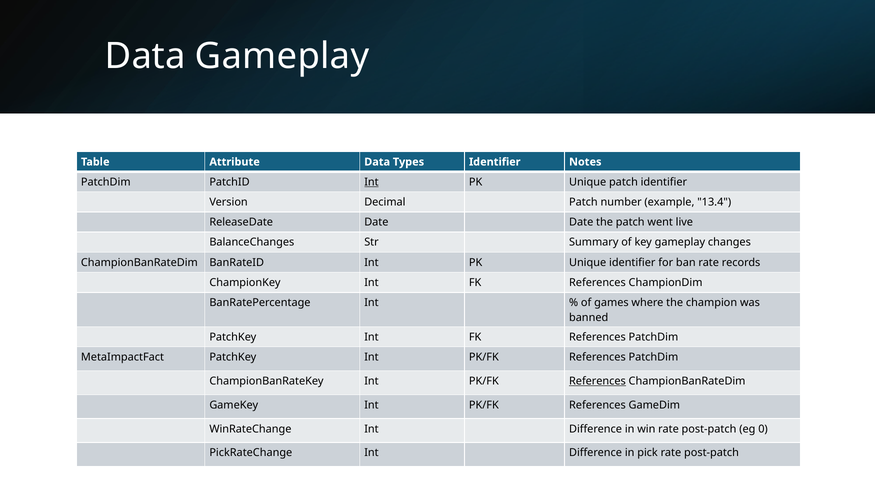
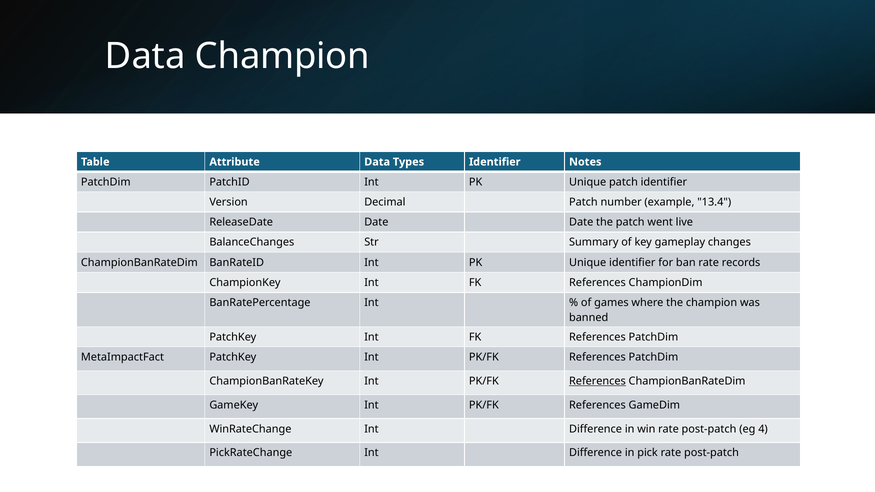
Data Gameplay: Gameplay -> Champion
Int at (371, 182) underline: present -> none
0: 0 -> 4
